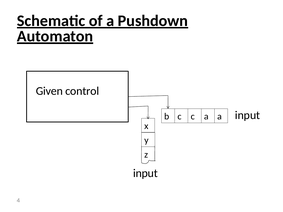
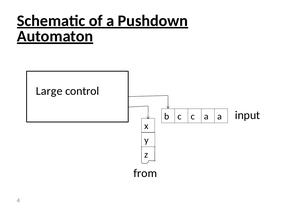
Given: Given -> Large
input at (145, 173): input -> from
